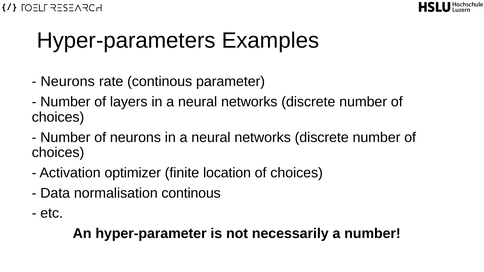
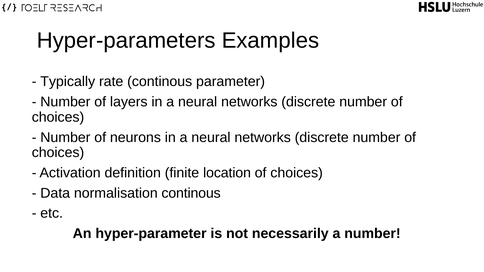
Neurons at (68, 82): Neurons -> Typically
optimizer: optimizer -> definition
